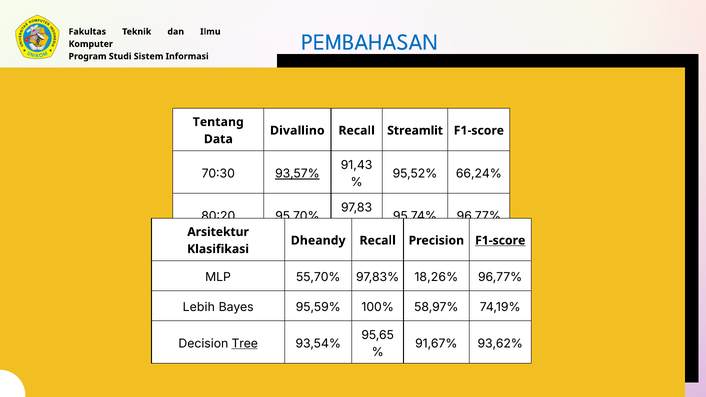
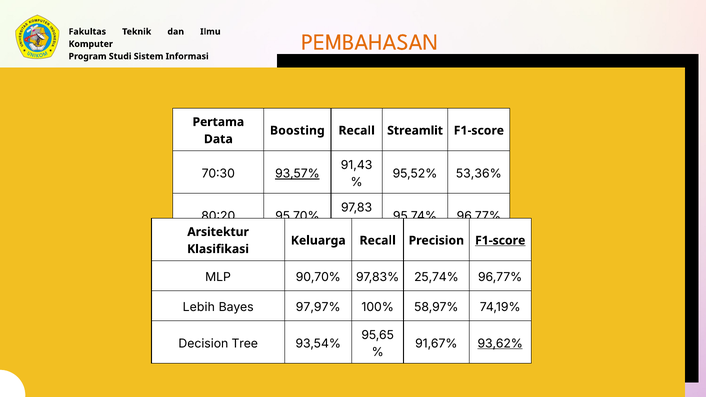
PEMBAHASAN colour: blue -> orange
Tentang: Tentang -> Pertama
Divallino: Divallino -> Boosting
66,24%: 66,24% -> 53,36%
Dheandy: Dheandy -> Keluarga
55,70%: 55,70% -> 90,70%
18,26%: 18,26% -> 25,74%
95,59%: 95,59% -> 97,97%
Tree underline: present -> none
93,62% underline: none -> present
